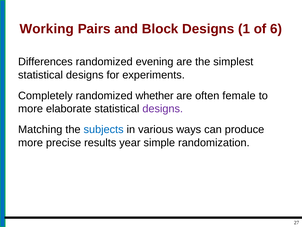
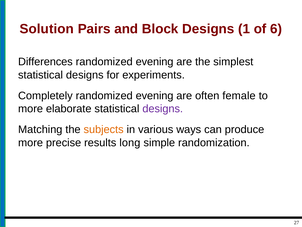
Working: Working -> Solution
Completely randomized whether: whether -> evening
subjects colour: blue -> orange
year: year -> long
